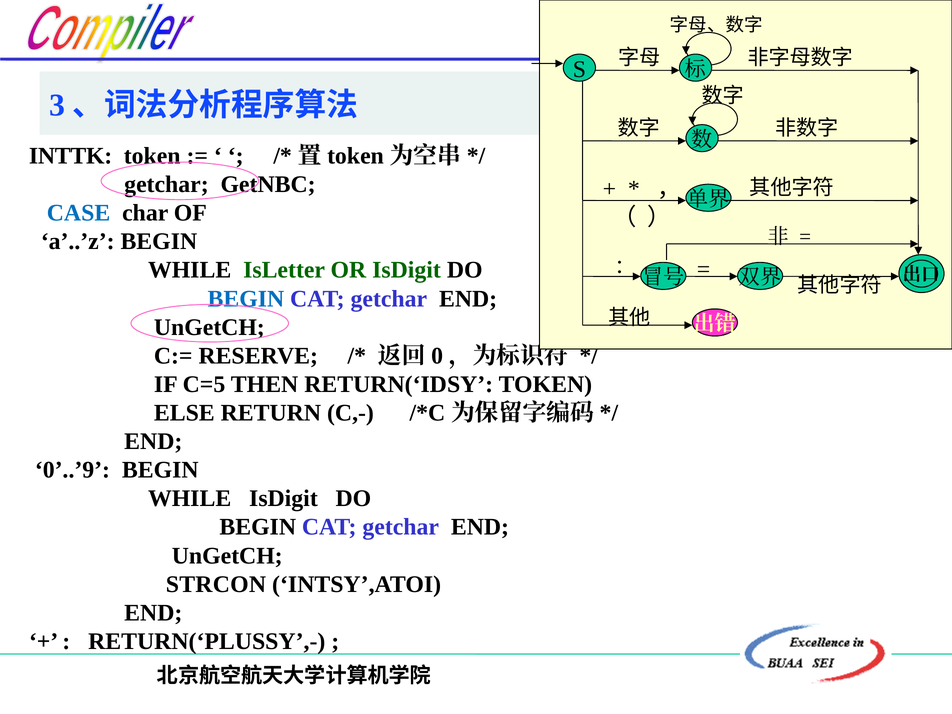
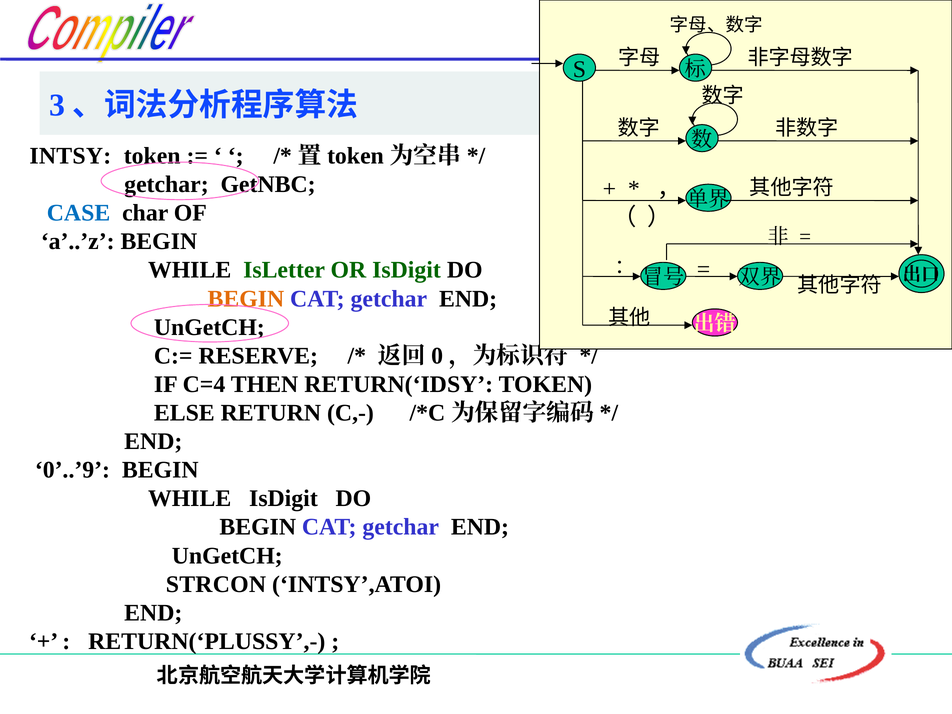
INTTK: INTTK -> INTSY
BEGIN at (246, 299) colour: blue -> orange
C=5: C=5 -> C=4
